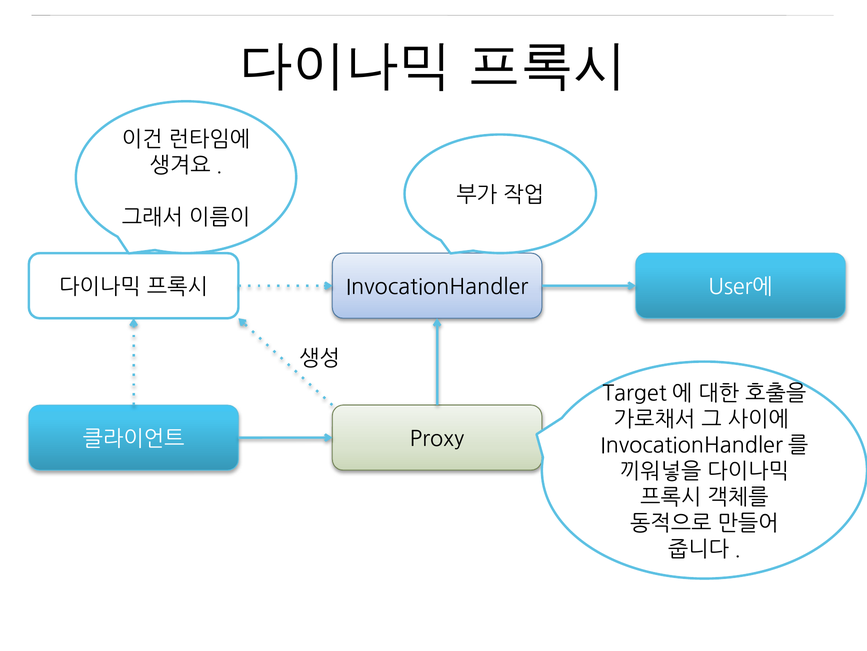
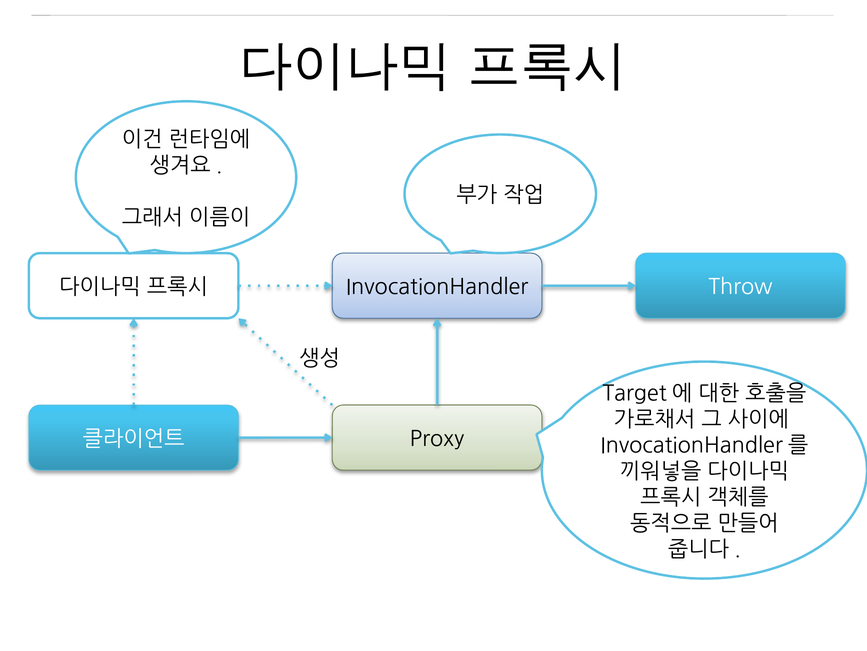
User에: User에 -> Throw
